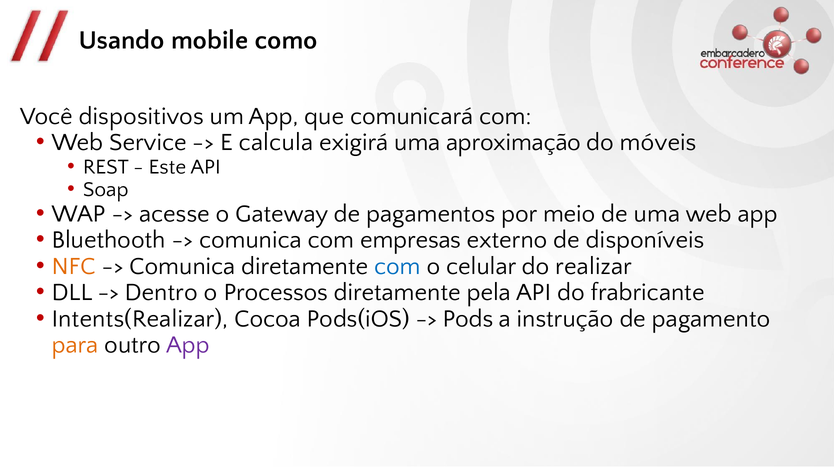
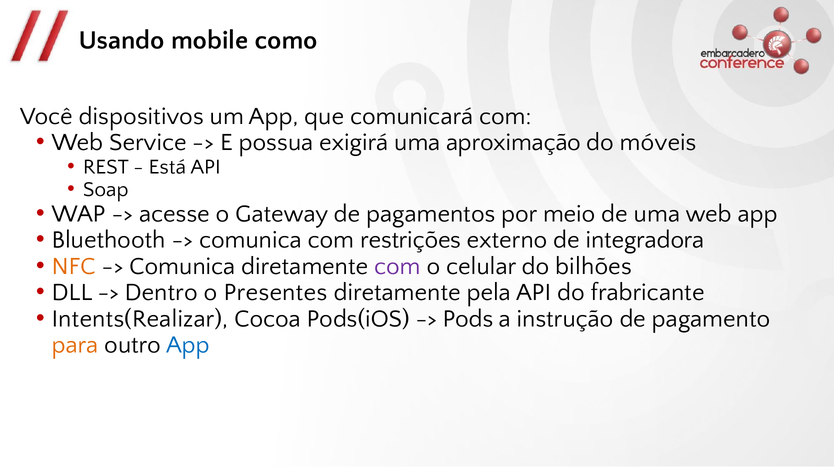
calcula: calcula -> possua
Este: Este -> Está
empresas: empresas -> restrições
disponíveis: disponíveis -> integradora
com at (398, 266) colour: blue -> purple
realizar: realizar -> bilhões
Processos: Processos -> Presentes
App at (188, 345) colour: purple -> blue
